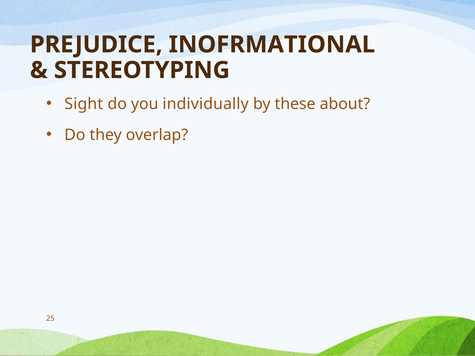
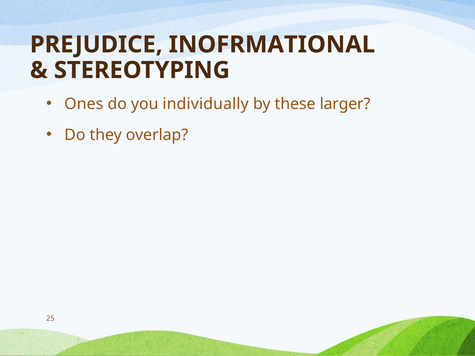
Sight: Sight -> Ones
about: about -> larger
